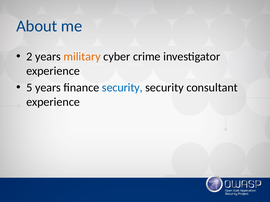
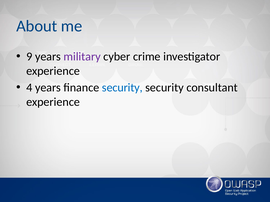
2: 2 -> 9
military colour: orange -> purple
5: 5 -> 4
